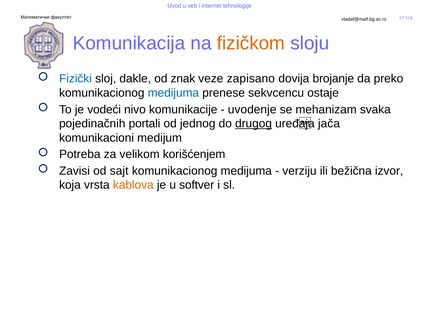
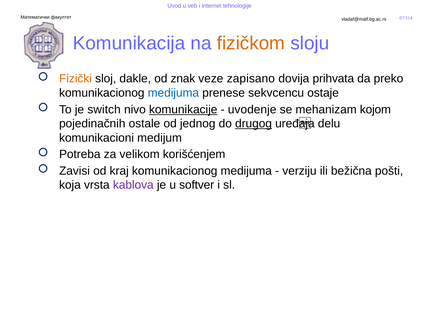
Fizički colour: blue -> orange
brojanje: brojanje -> prihvata
vodeći: vodeći -> switch
komunikacije underline: none -> present
svaka: svaka -> kojom
portali: portali -> ostale
jača: jača -> delu
sajt: sajt -> kraj
izvor: izvor -> pošti
kablova colour: orange -> purple
